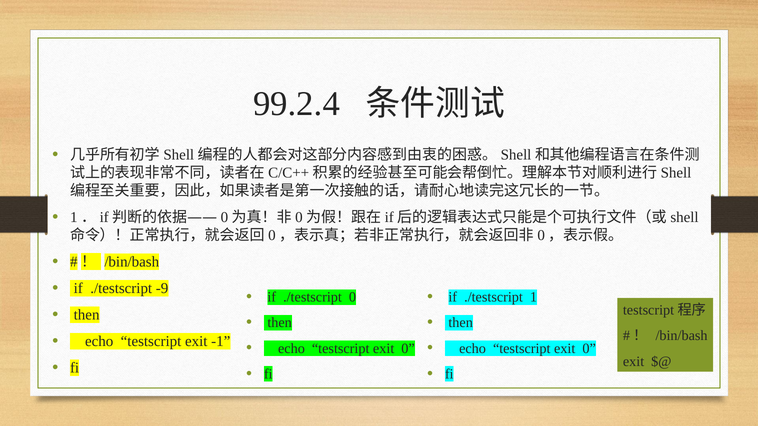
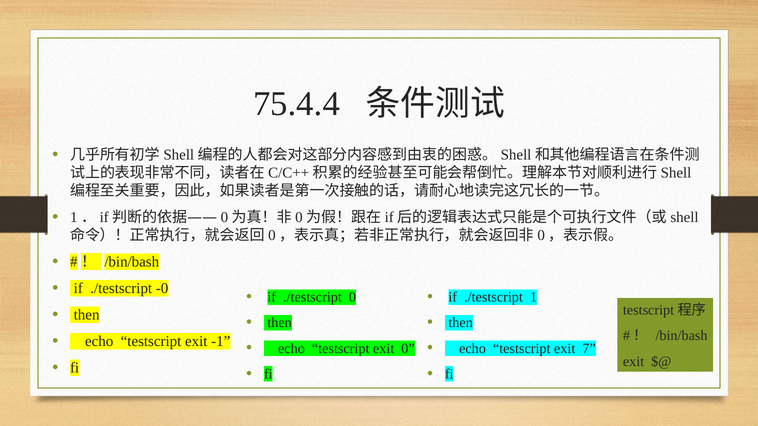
99.2.4: 99.2.4 -> 75.4.4
-9: -9 -> -0
0 at (589, 349): 0 -> 7
